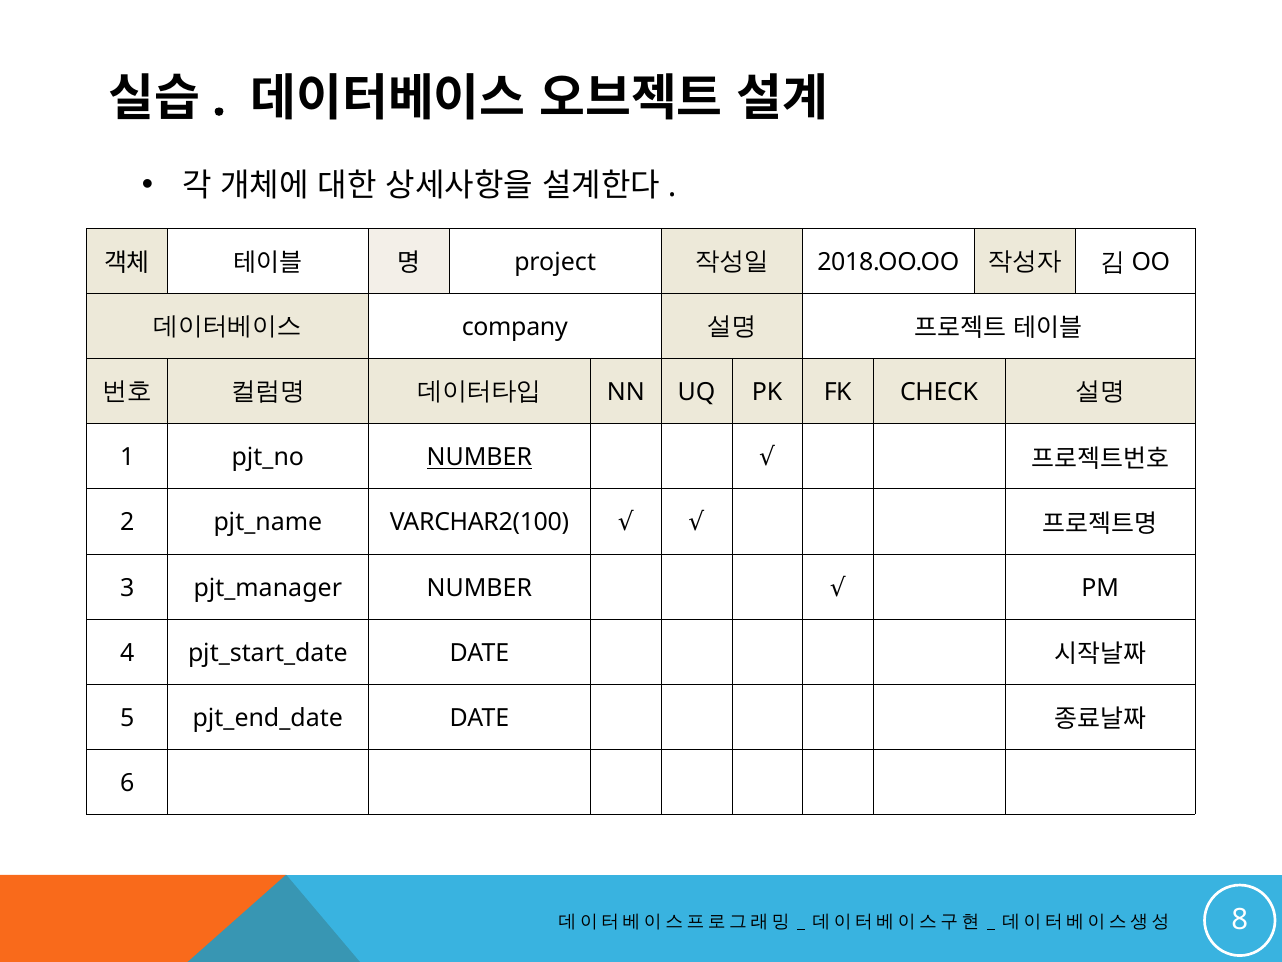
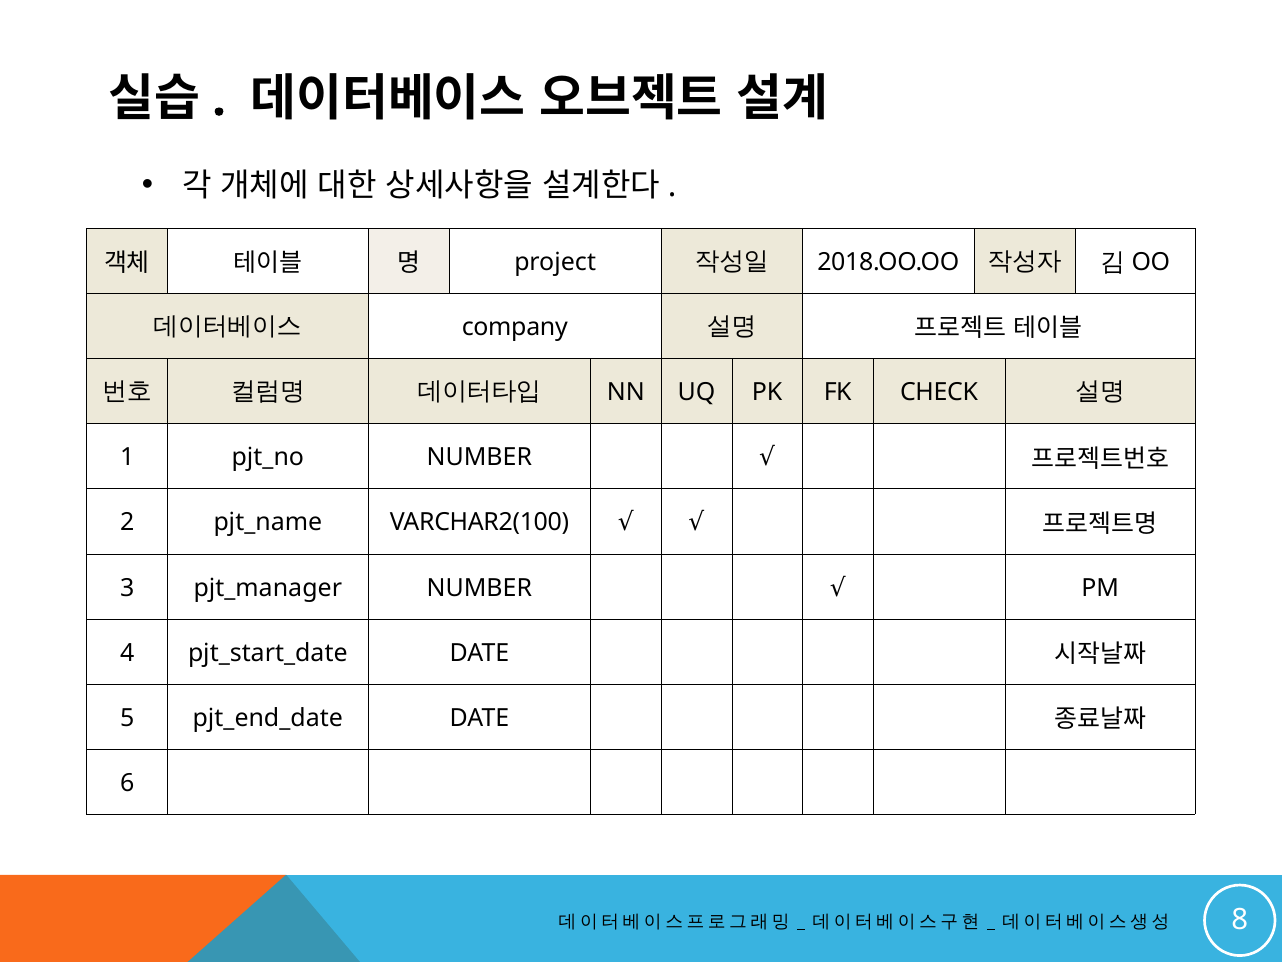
NUMBER at (479, 457) underline: present -> none
